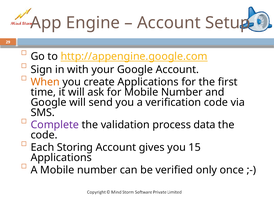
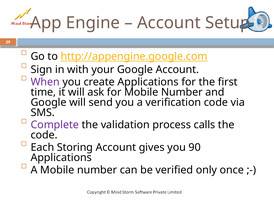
When colour: orange -> purple
data: data -> calls
15: 15 -> 90
